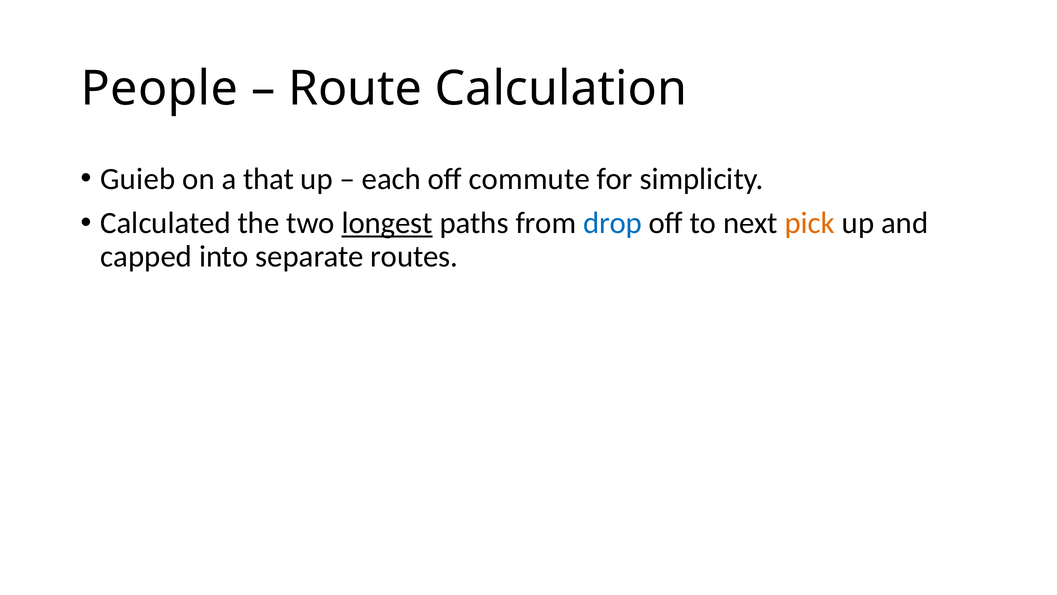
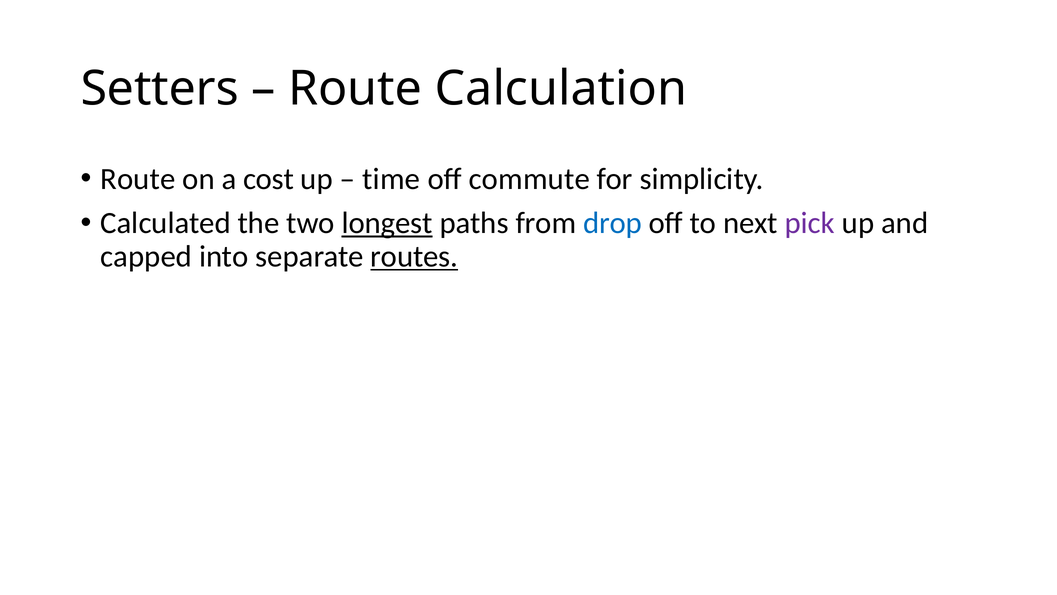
People: People -> Setters
Guieb at (138, 179): Guieb -> Route
that: that -> cost
each: each -> time
pick colour: orange -> purple
routes underline: none -> present
